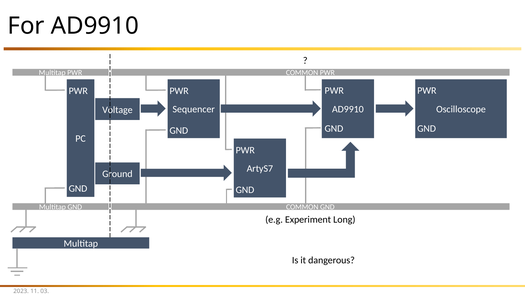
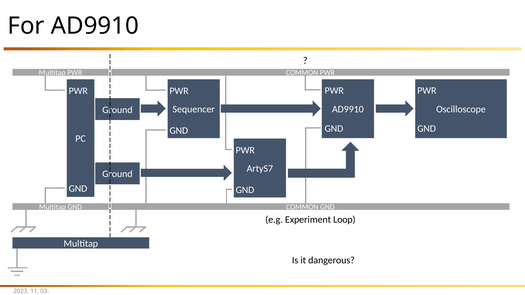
Voltage at (117, 110): Voltage -> Ground
Long: Long -> Loop
